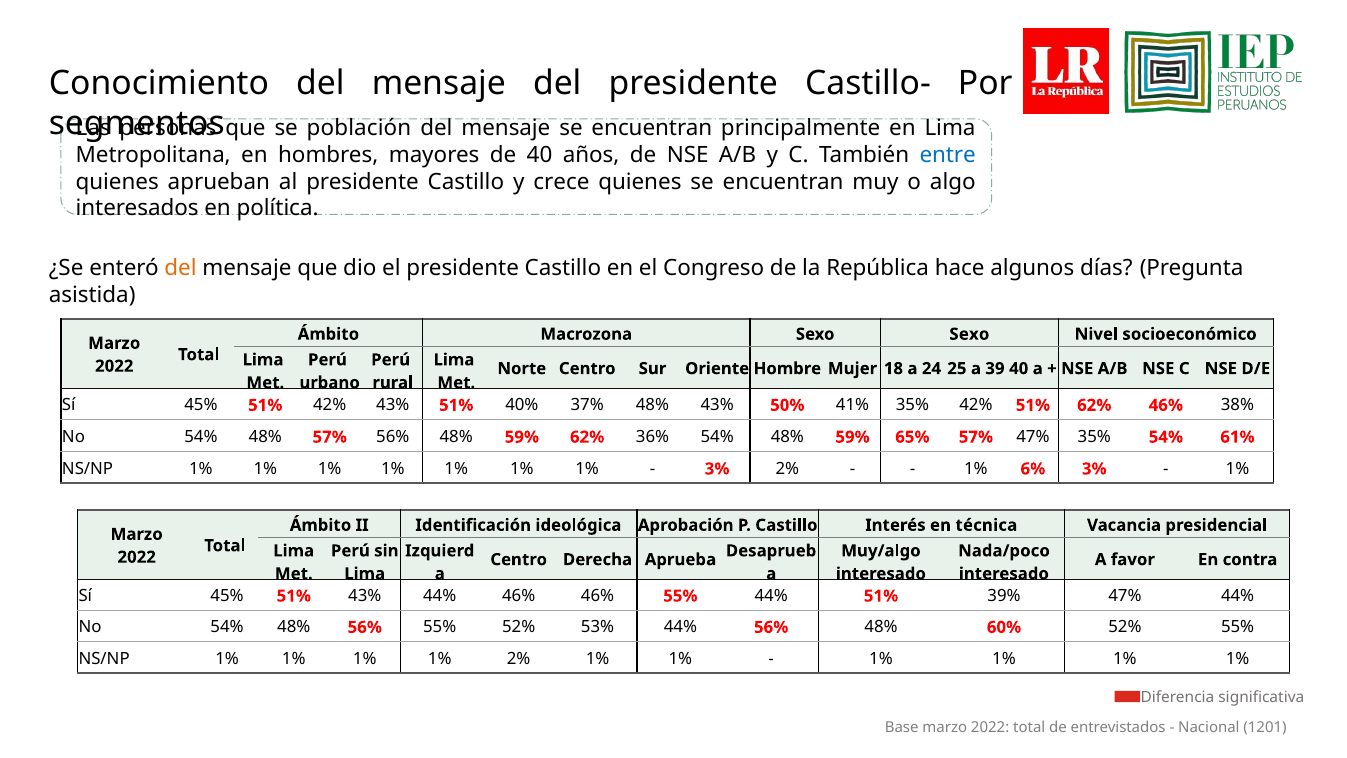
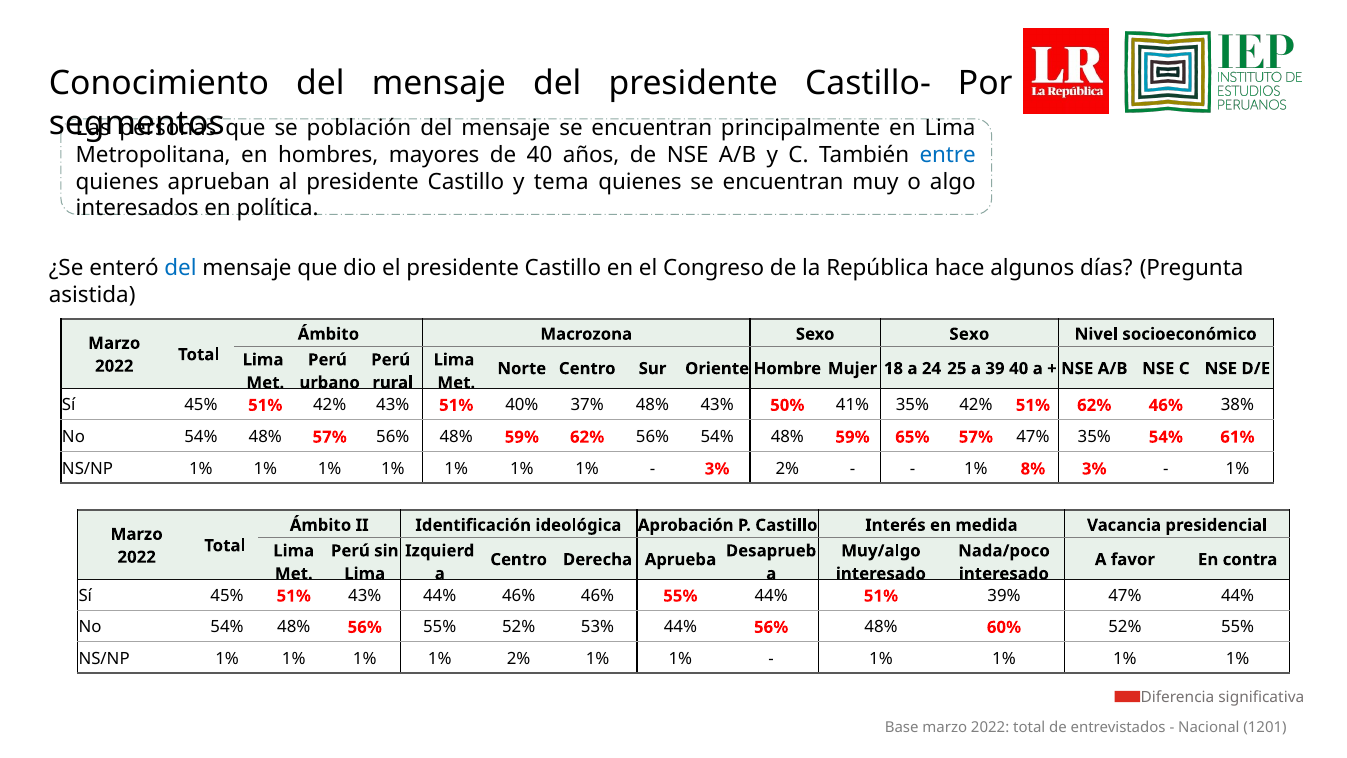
crece: crece -> tema
del at (181, 268) colour: orange -> blue
62% 36%: 36% -> 56%
6%: 6% -> 8%
técnica: técnica -> medida
